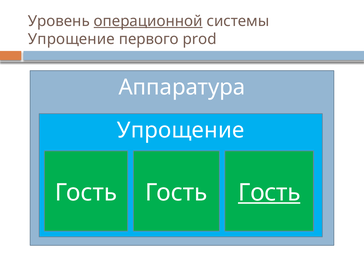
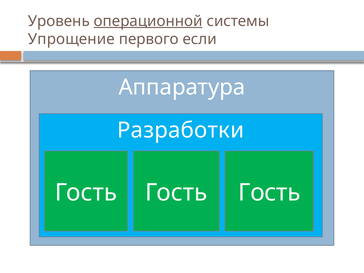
prod: prod -> если
Упрощение at (181, 130): Упрощение -> Разработки
Гость at (269, 193) underline: present -> none
